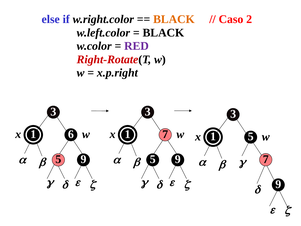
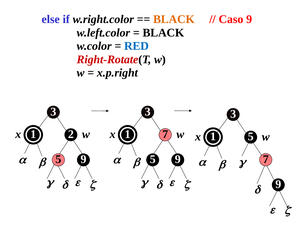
Caso 2: 2 -> 9
RED colour: purple -> blue
6: 6 -> 2
